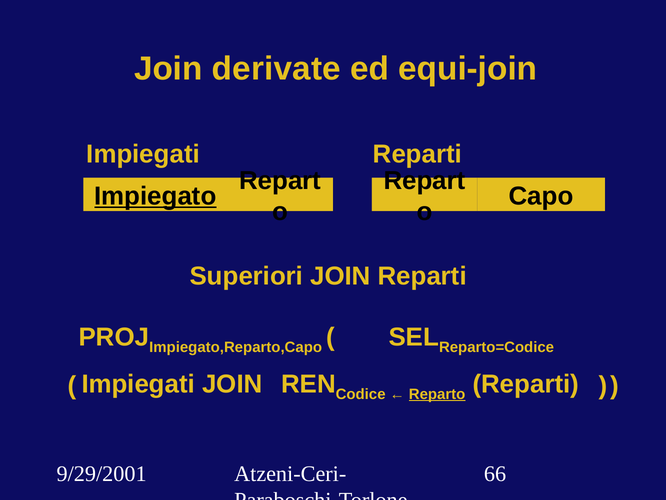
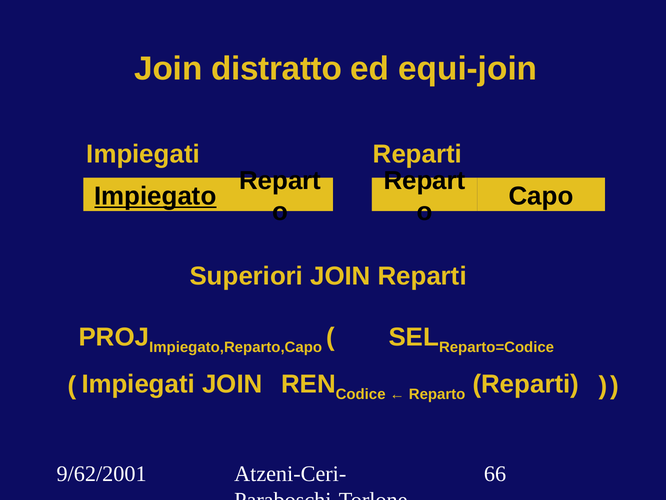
derivate: derivate -> distratto
Reparto underline: present -> none
9/29/2001: 9/29/2001 -> 9/62/2001
